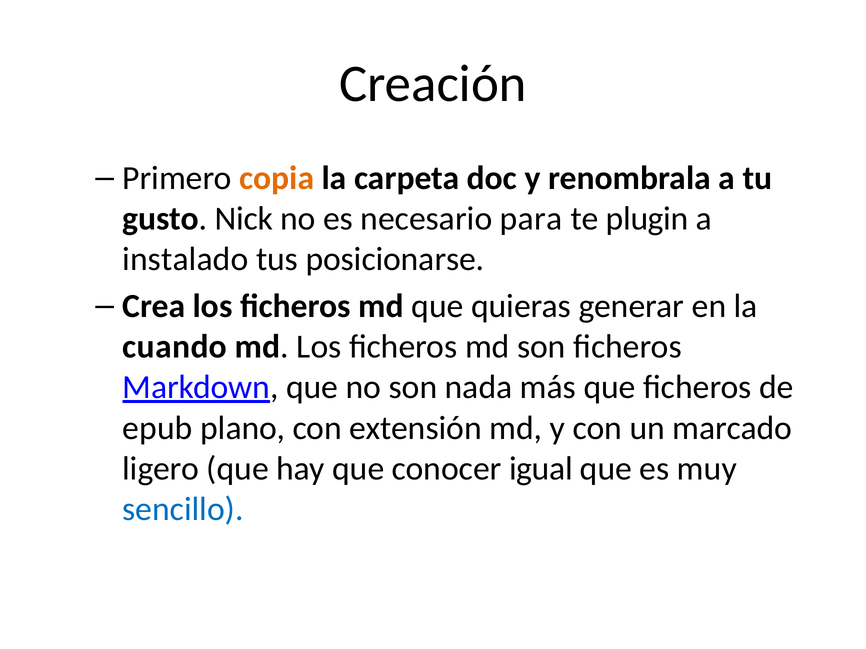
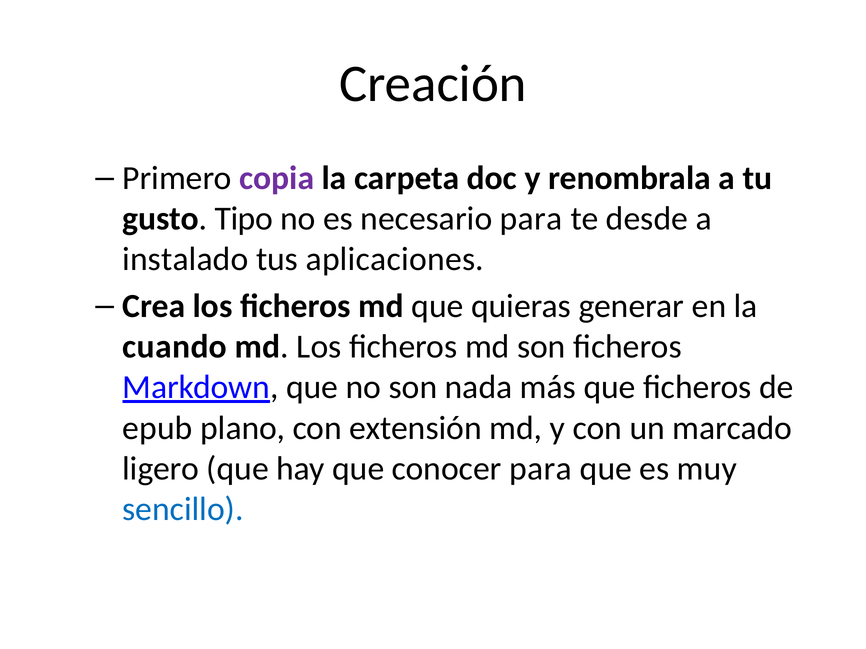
copia colour: orange -> purple
Nick: Nick -> Tipo
plugin: plugin -> desde
posicionarse: posicionarse -> aplicaciones
conocer igual: igual -> para
